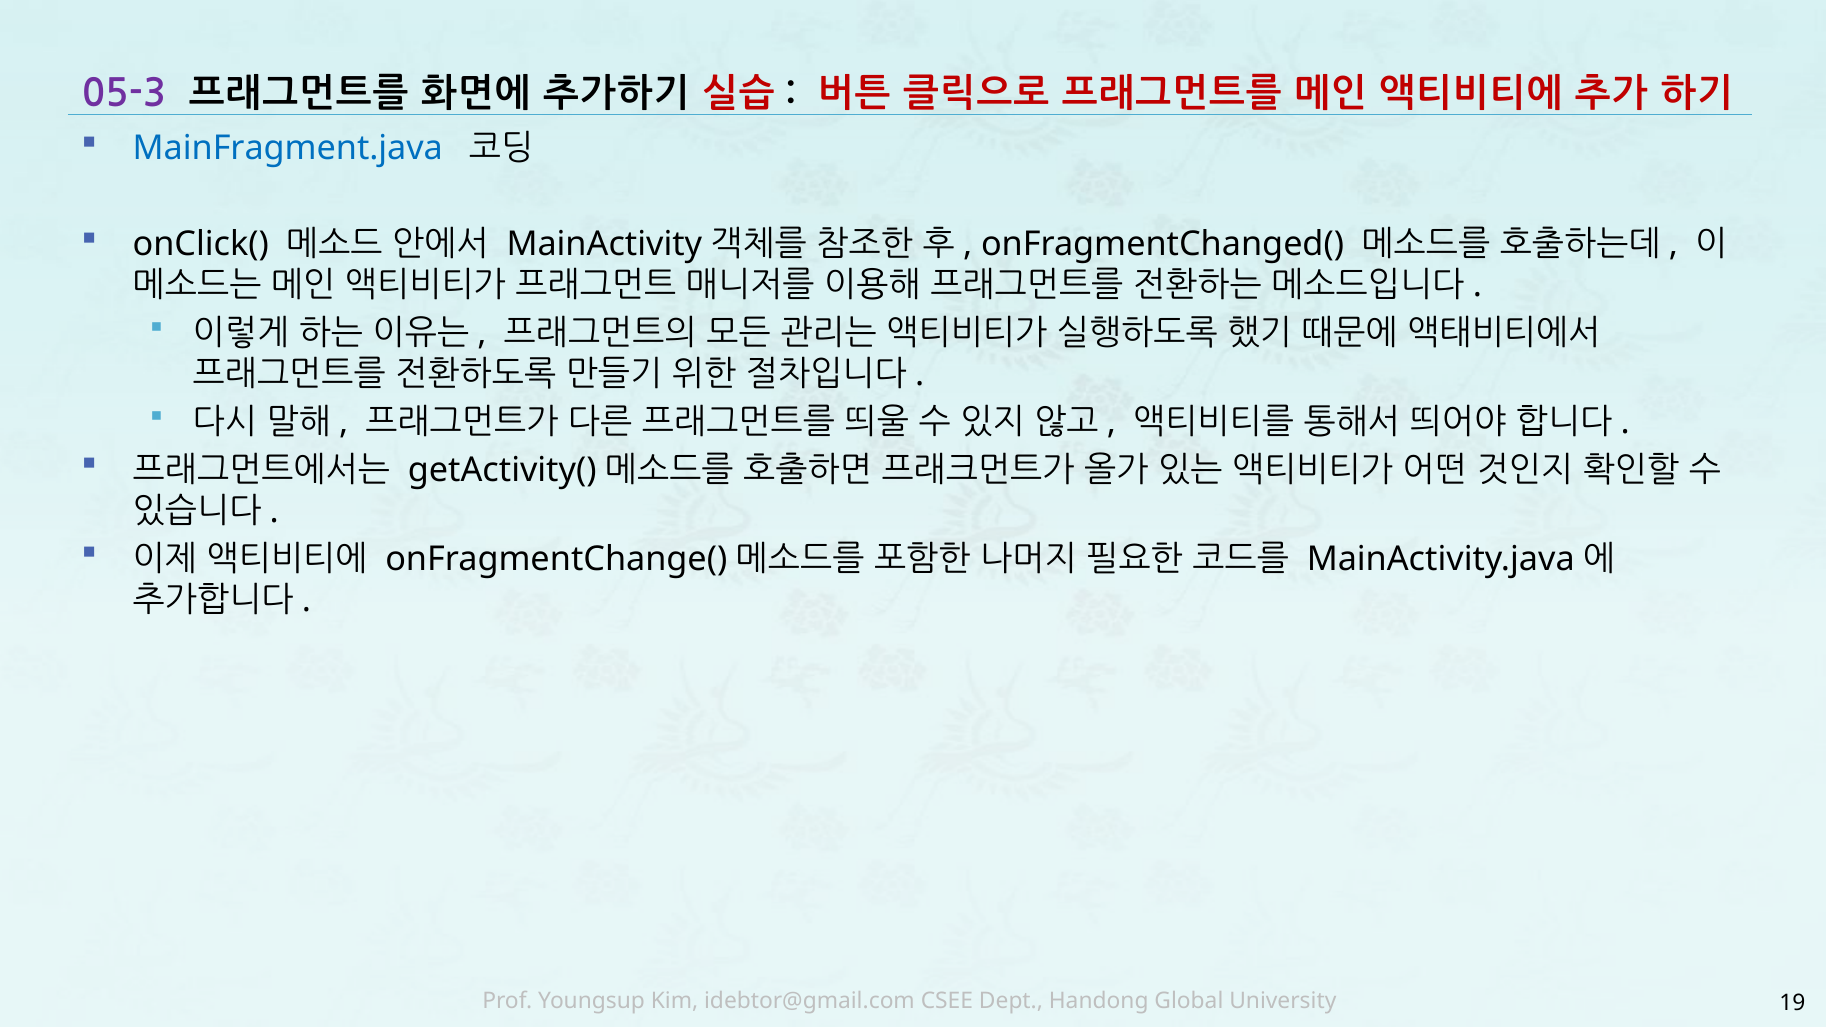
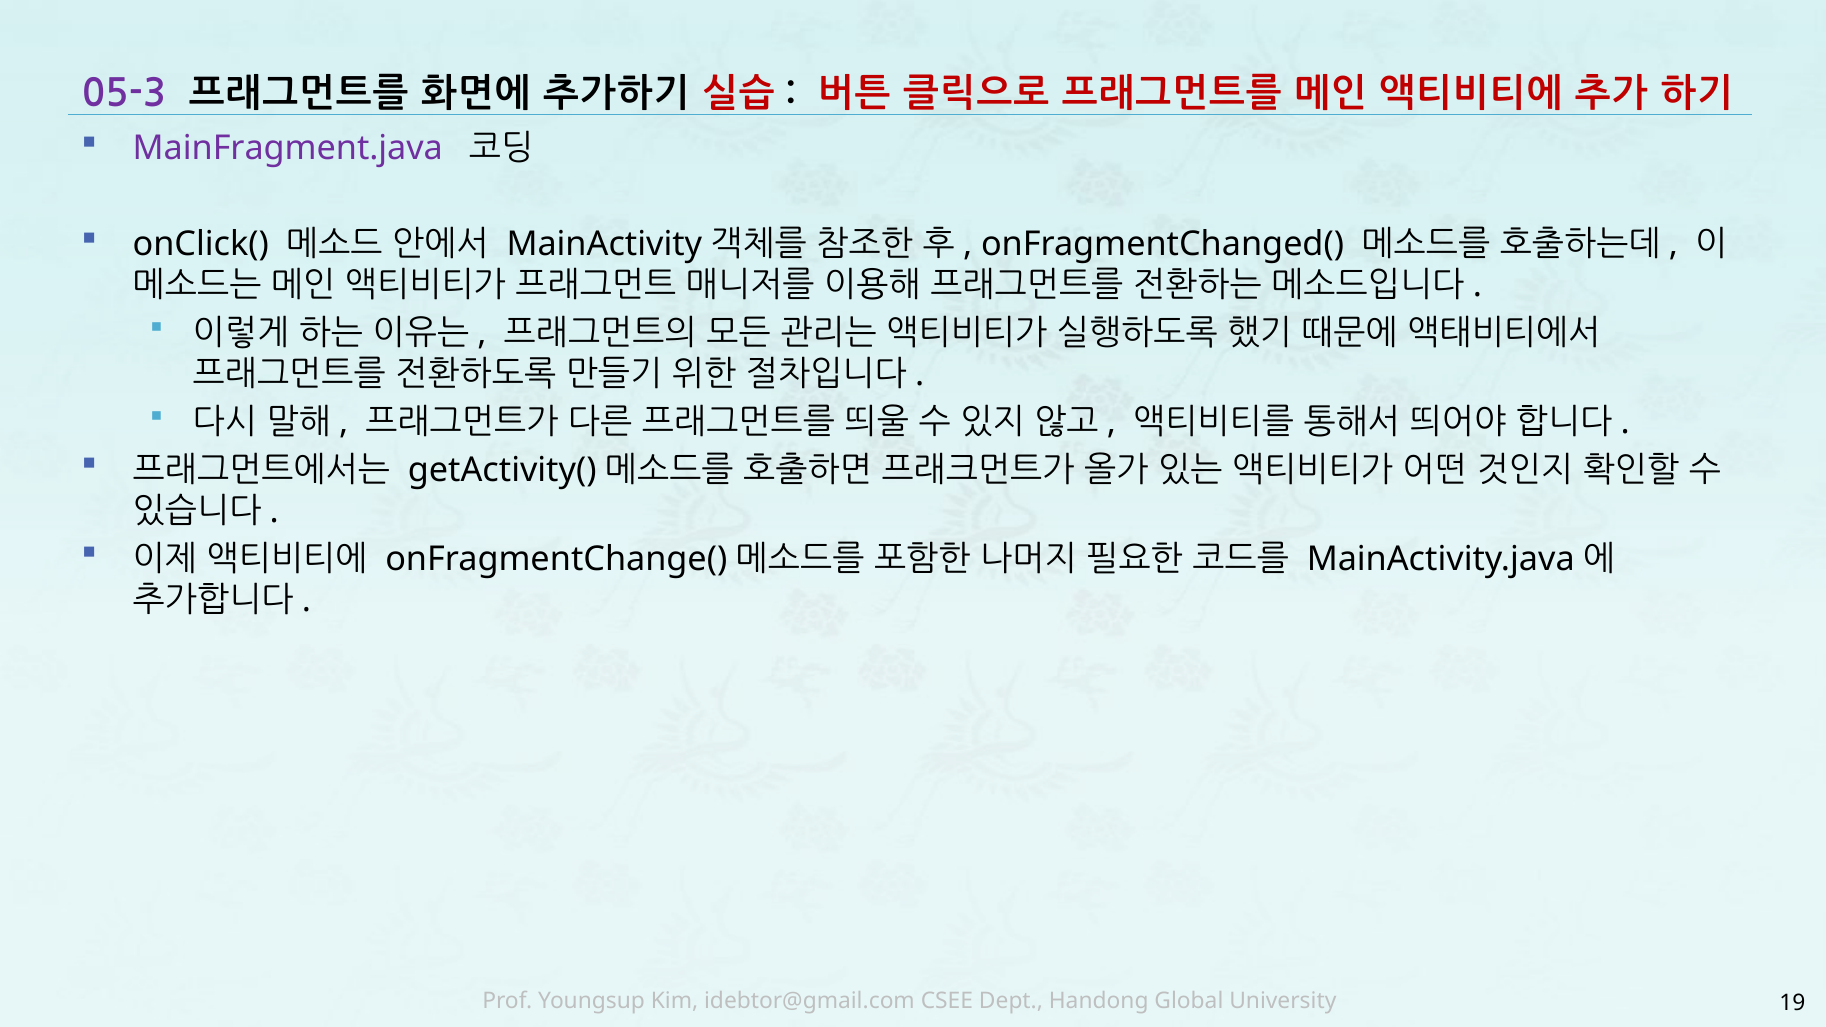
MainFragment.java colour: blue -> purple
